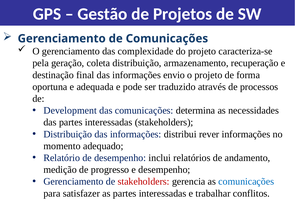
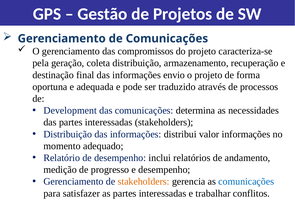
complexidade: complexidade -> compromissos
rever: rever -> valor
stakeholders at (144, 181) colour: red -> orange
